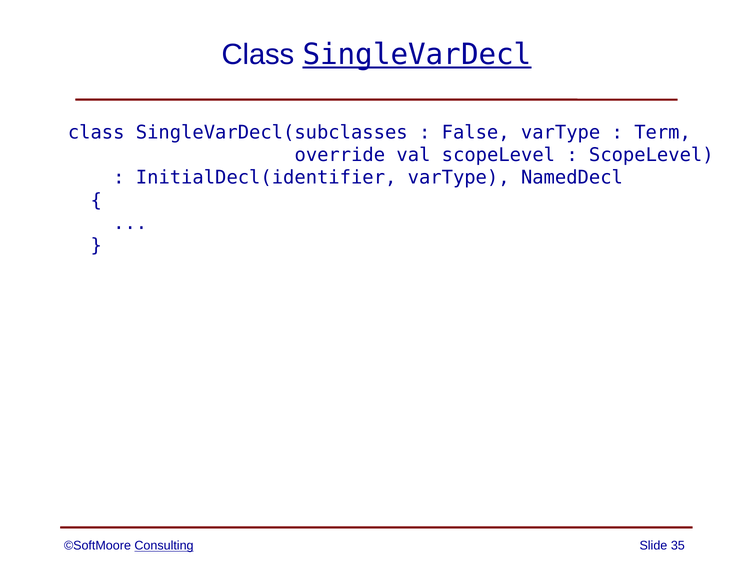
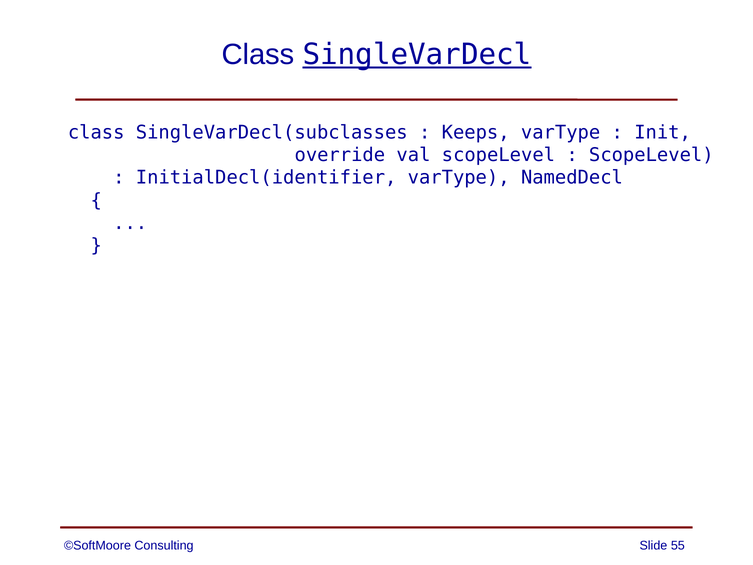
False: False -> Keeps
Term: Term -> Init
Consulting underline: present -> none
35: 35 -> 55
